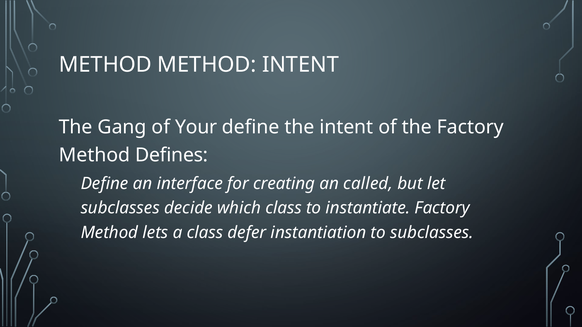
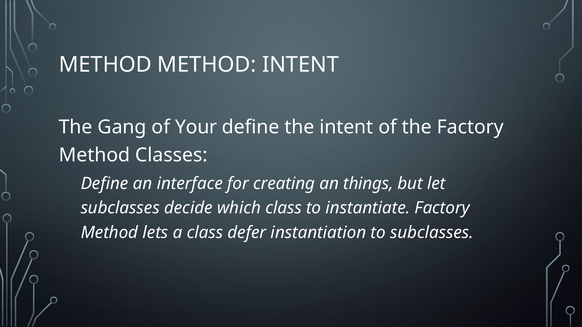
Defines: Defines -> Classes
called: called -> things
